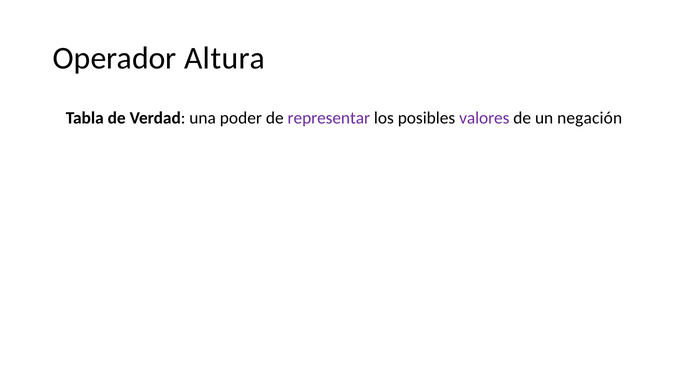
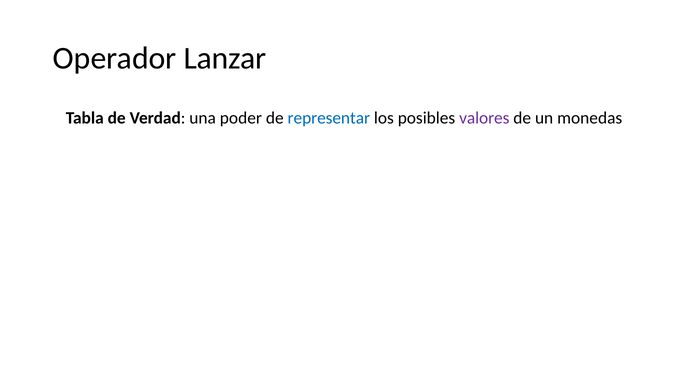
Altura: Altura -> Lanzar
representar colour: purple -> blue
negación: negación -> monedas
